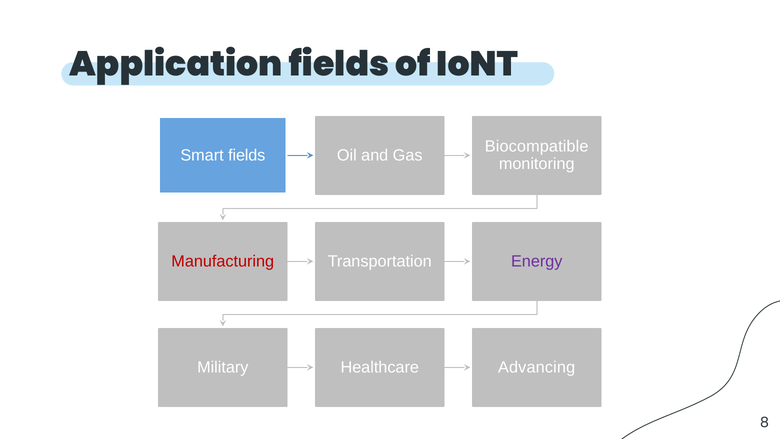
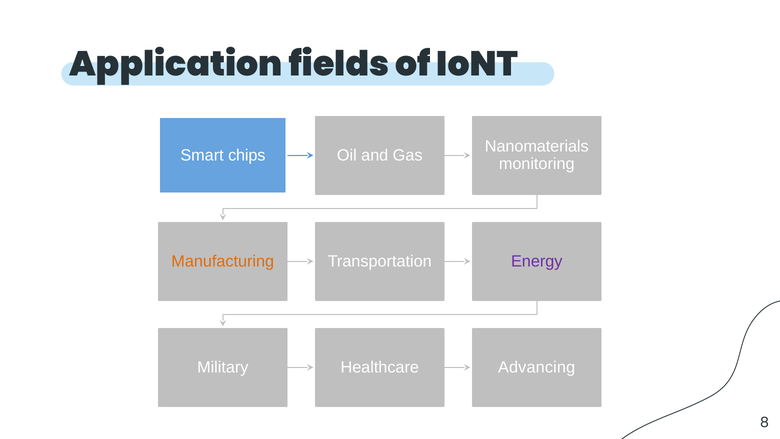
Biocompatible: Biocompatible -> Nanomaterials
Smart fields: fields -> chips
Manufacturing colour: red -> orange
